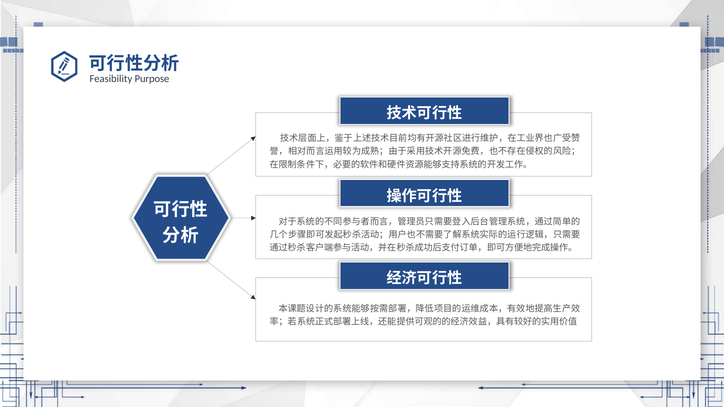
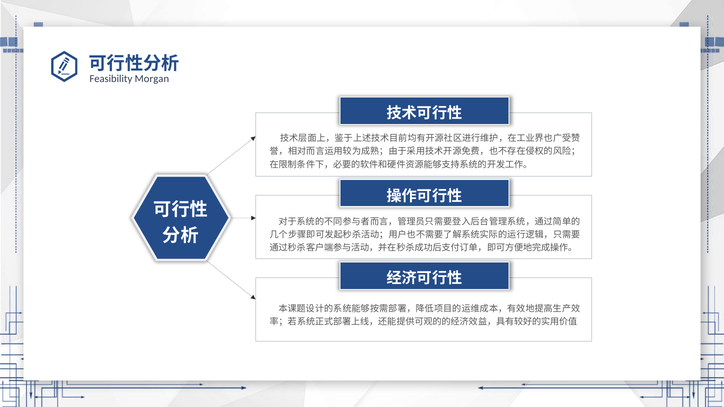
Purpose: Purpose -> Morgan
